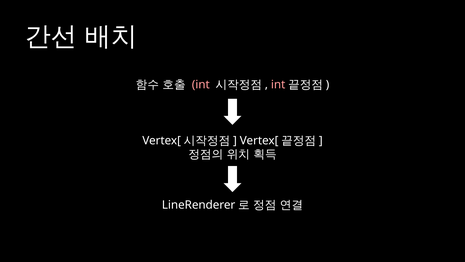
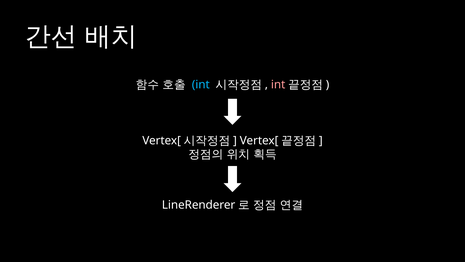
int at (201, 84) colour: pink -> light blue
